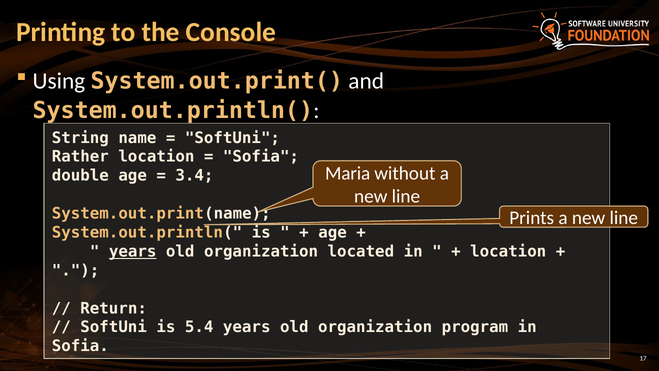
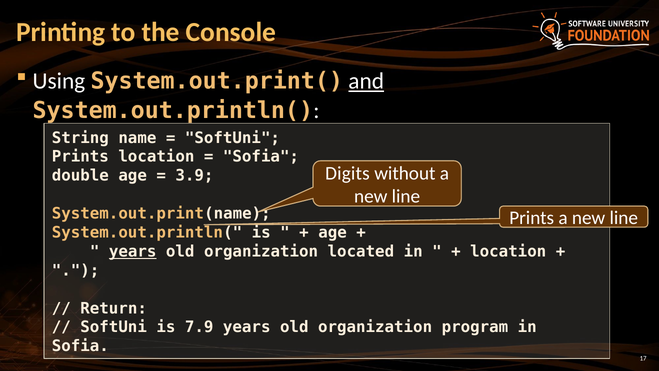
and underline: none -> present
Rather at (80, 157): Rather -> Prints
Maria: Maria -> Digits
3.4: 3.4 -> 3.9
5.4: 5.4 -> 7.9
